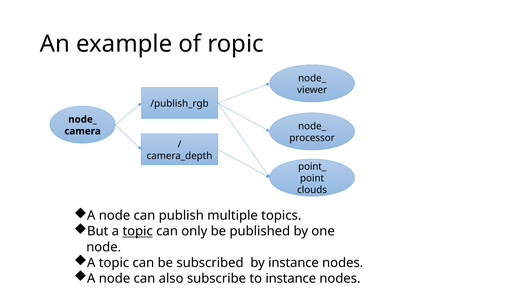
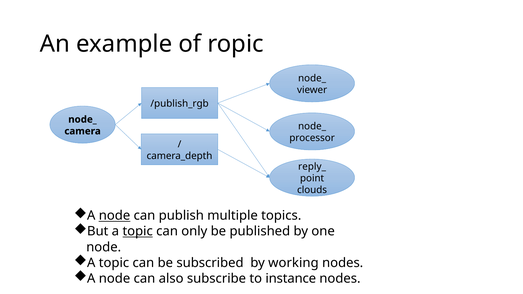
point_: point_ -> reply_
node at (115, 216) underline: none -> present
by instance: instance -> working
